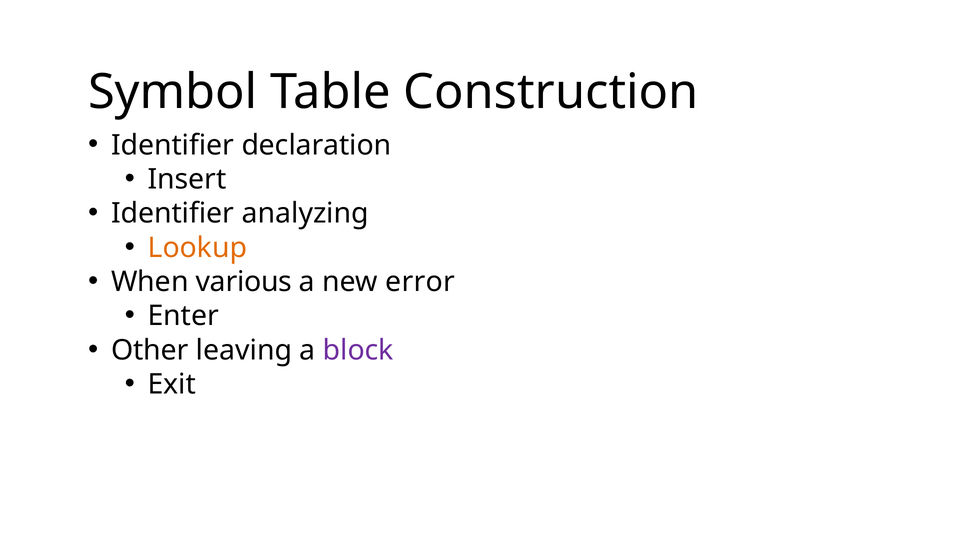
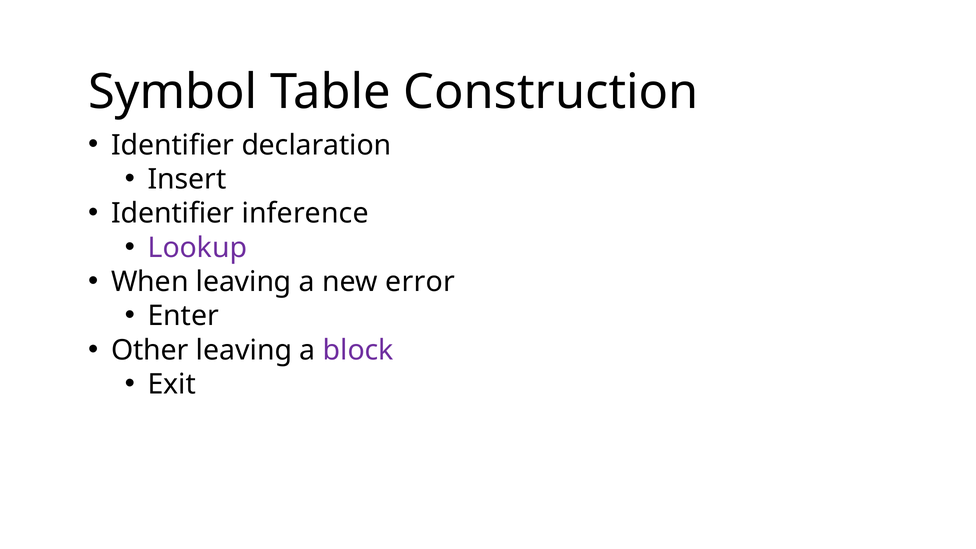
analyzing: analyzing -> inference
Lookup colour: orange -> purple
When various: various -> leaving
